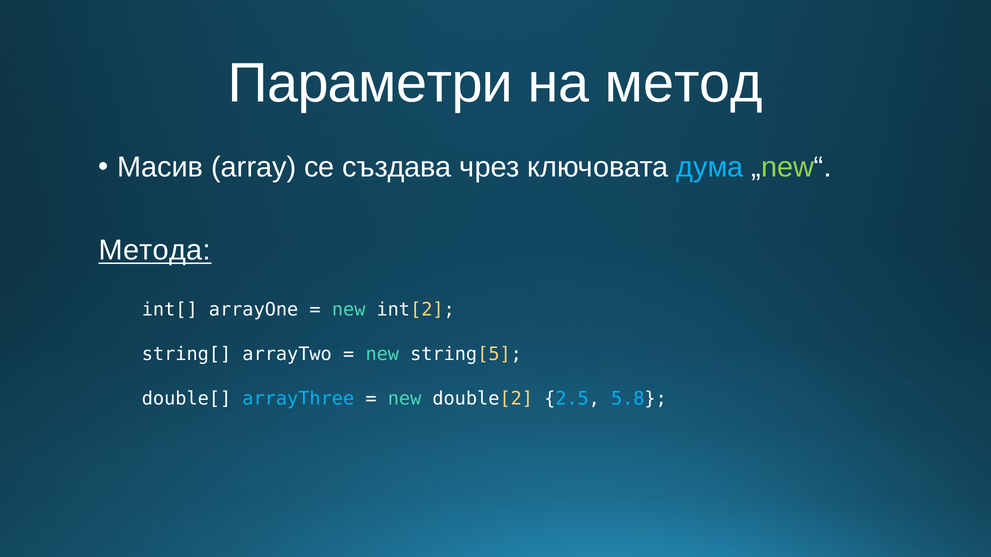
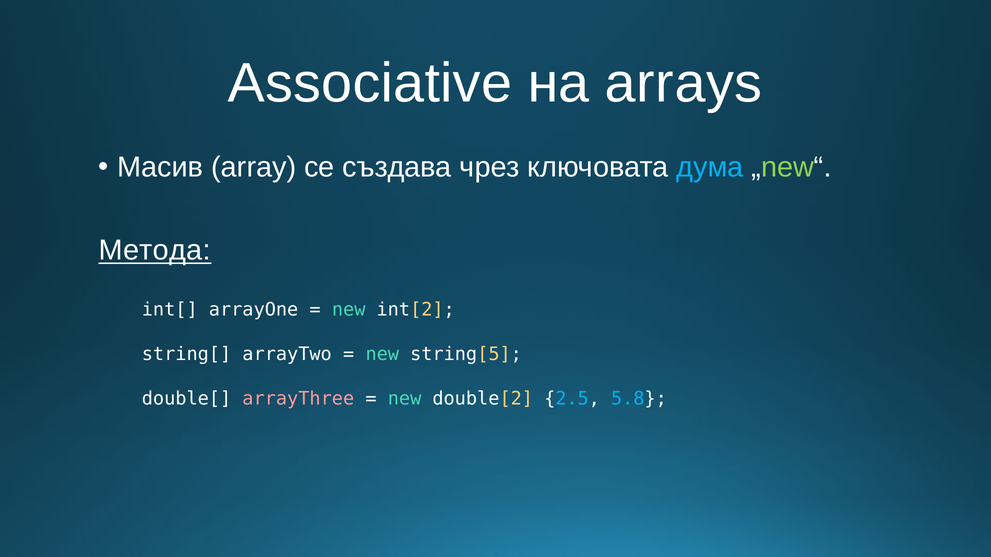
Параметри: Параметри -> Associative
метод: метод -> arrays
arrayThree colour: light blue -> pink
